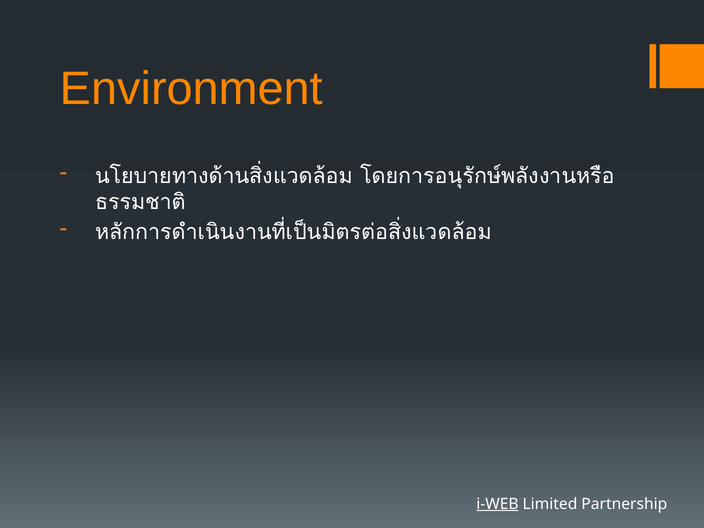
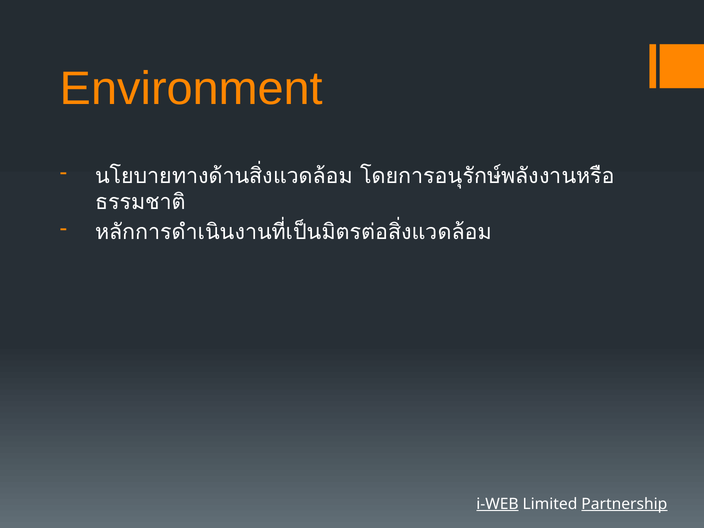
Partnership underline: none -> present
